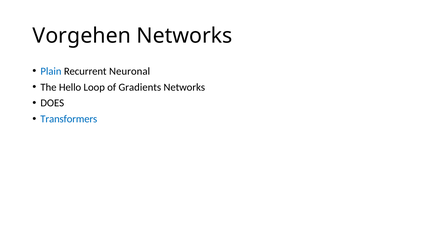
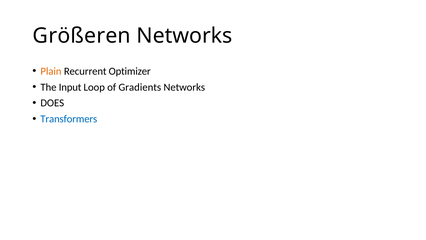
Vorgehen: Vorgehen -> Größeren
Plain colour: blue -> orange
Neuronal: Neuronal -> Optimizer
Hello: Hello -> Input
